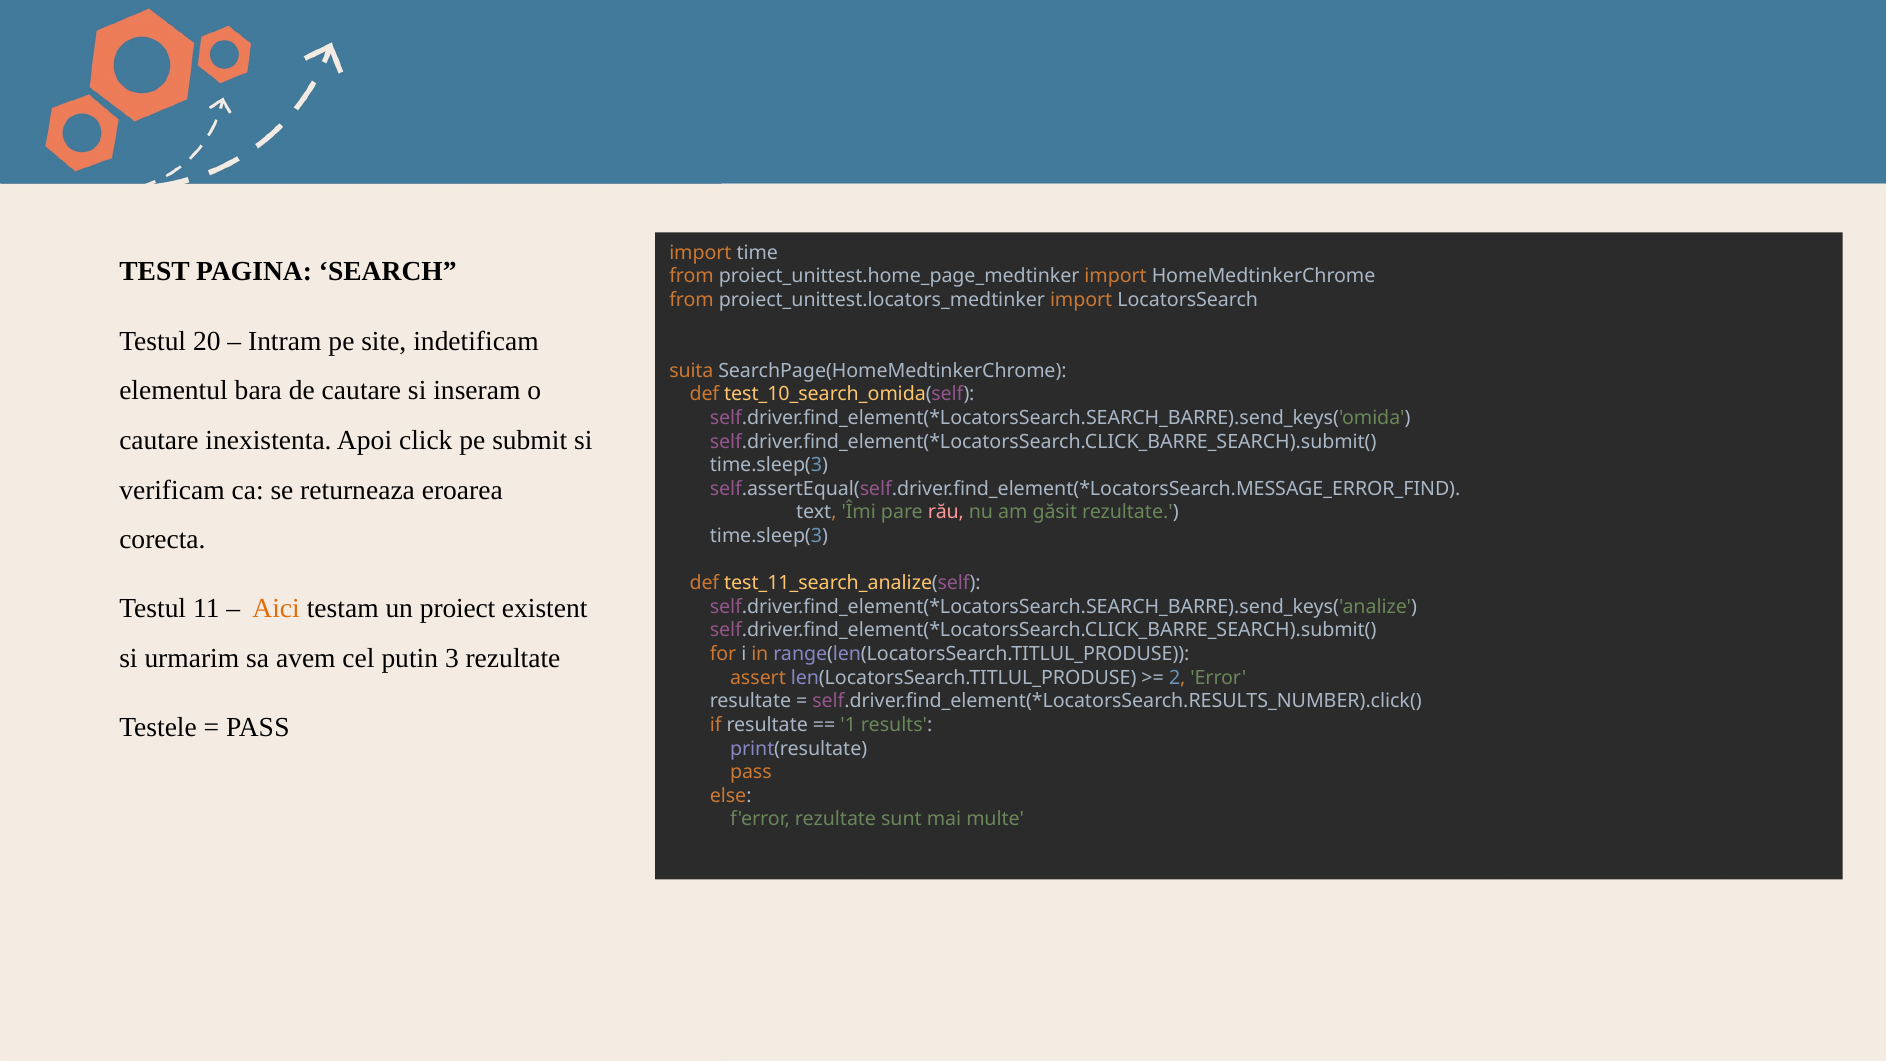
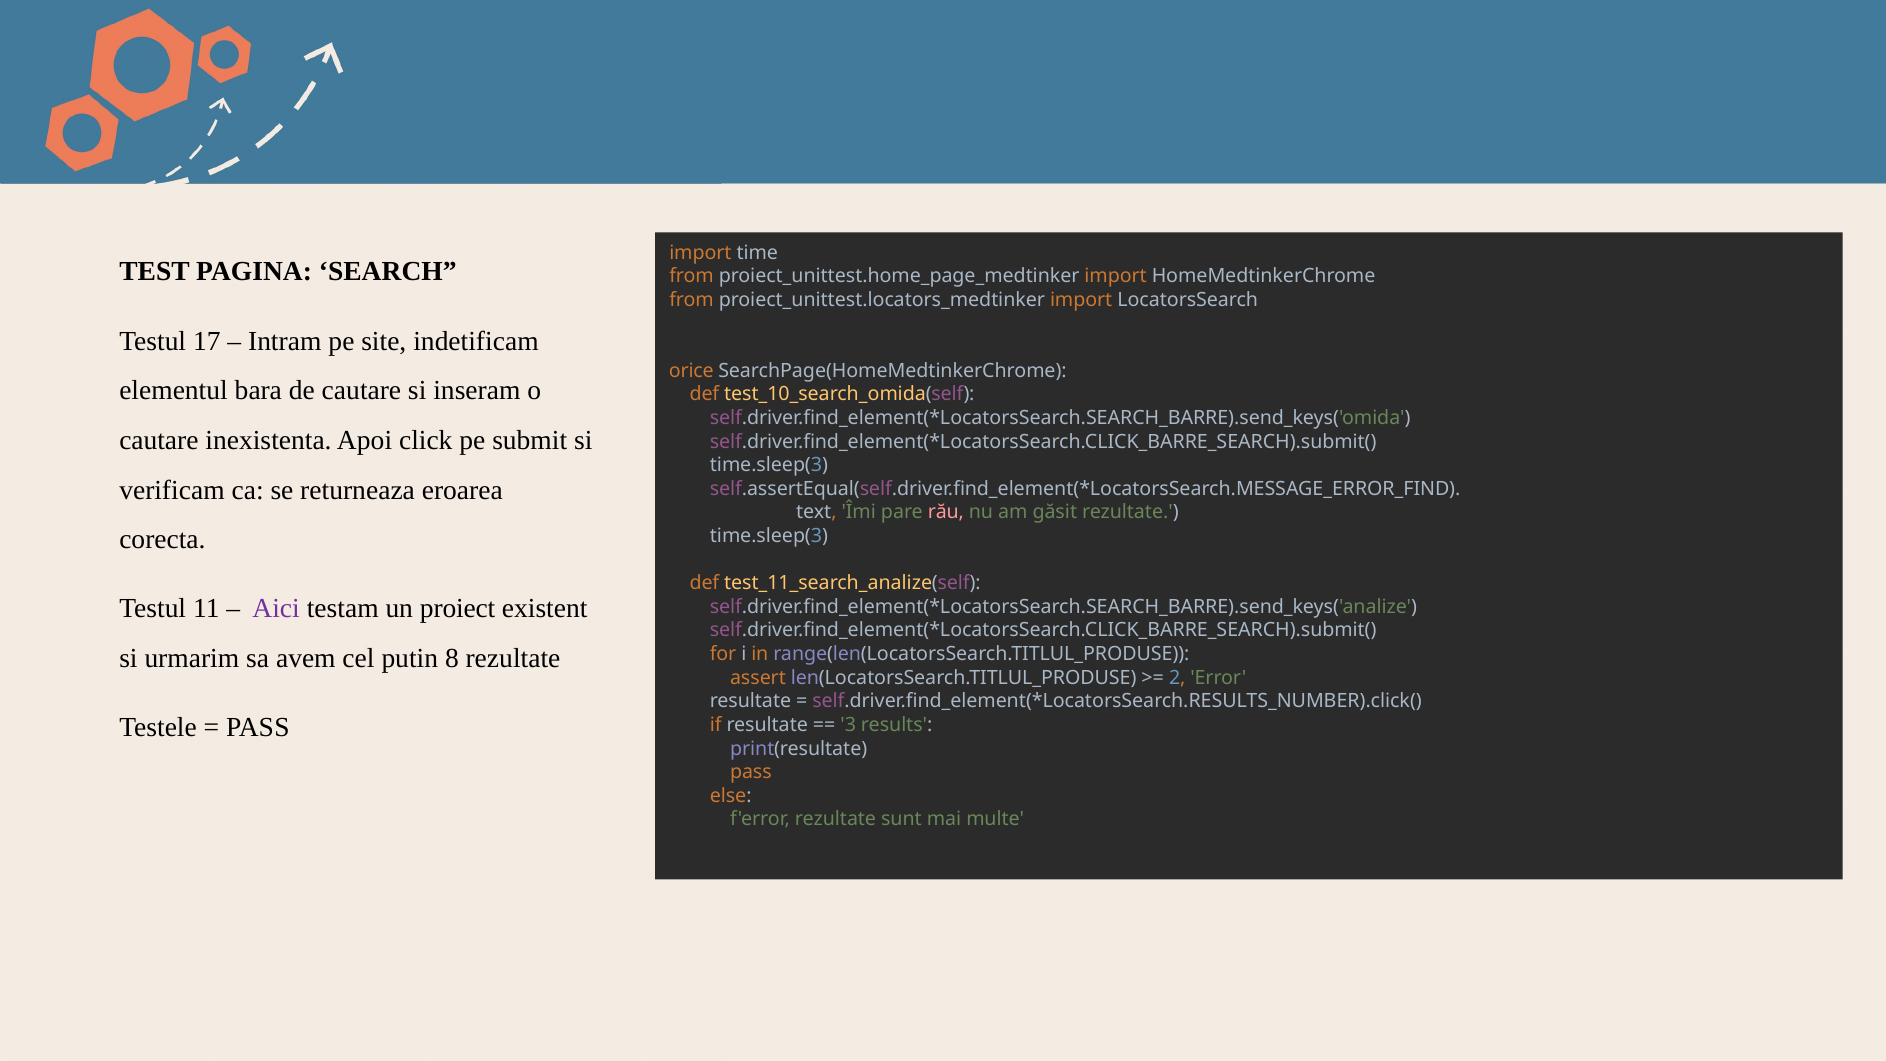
20: 20 -> 17
suita: suita -> orice
Aici colour: orange -> purple
3: 3 -> 8
1: 1 -> 3
